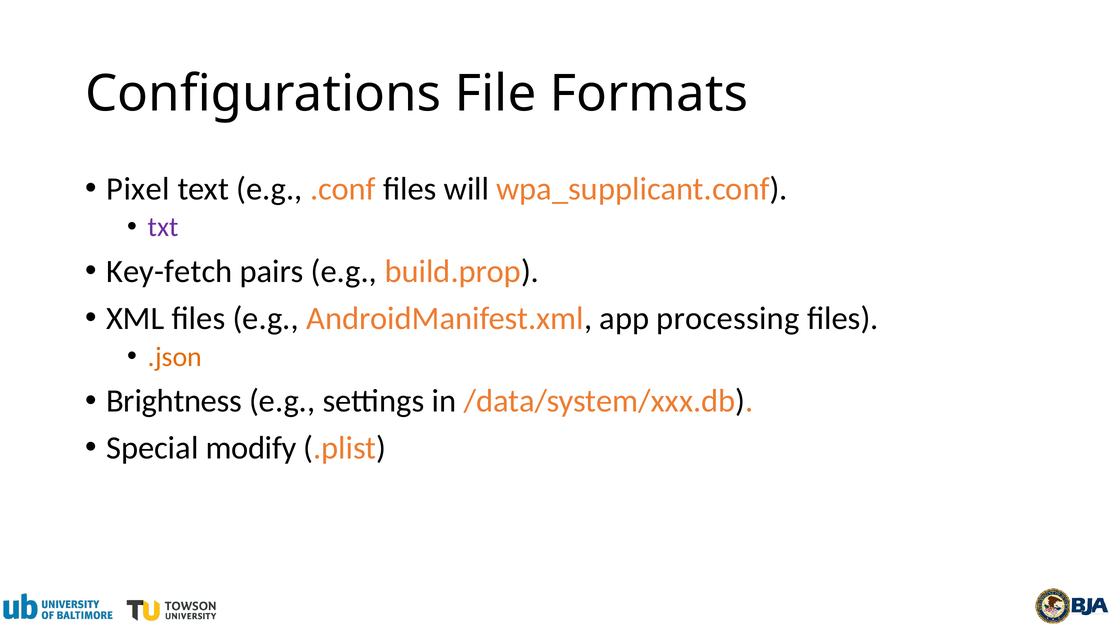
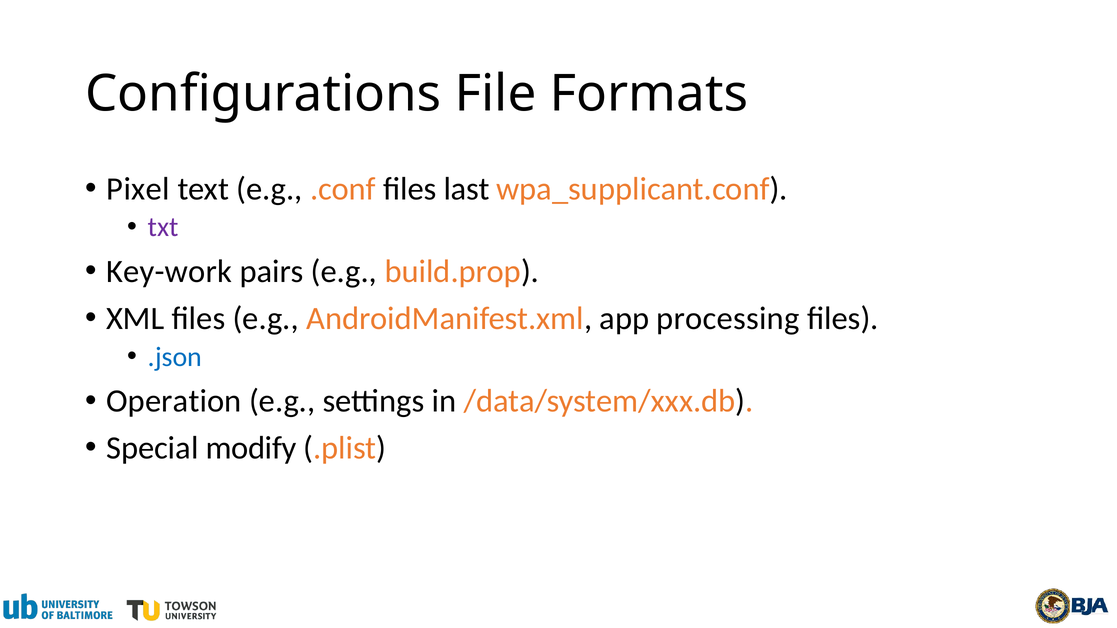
will: will -> last
Key-fetch: Key-fetch -> Key-work
.json colour: orange -> blue
Brightness: Brightness -> Operation
